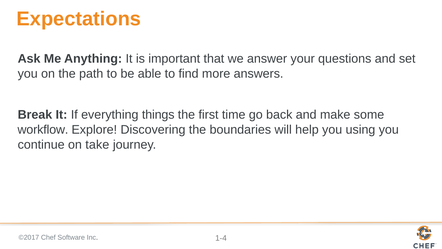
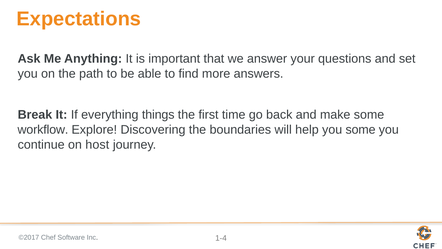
you using: using -> some
take: take -> host
